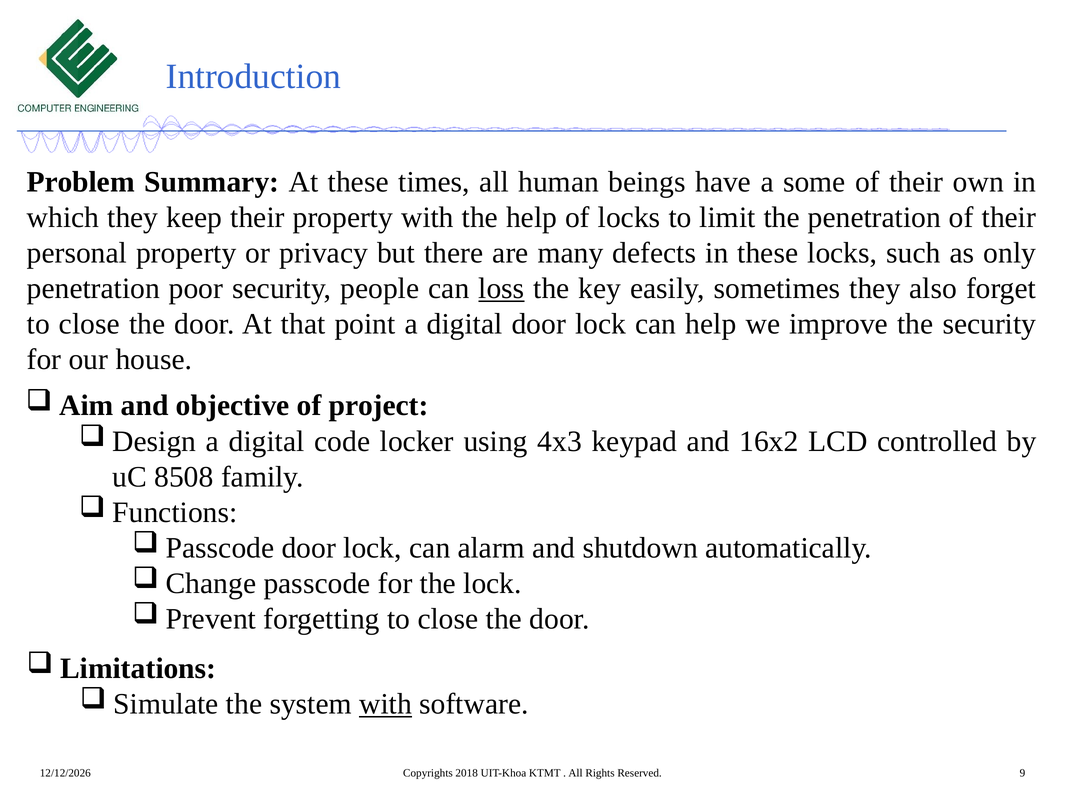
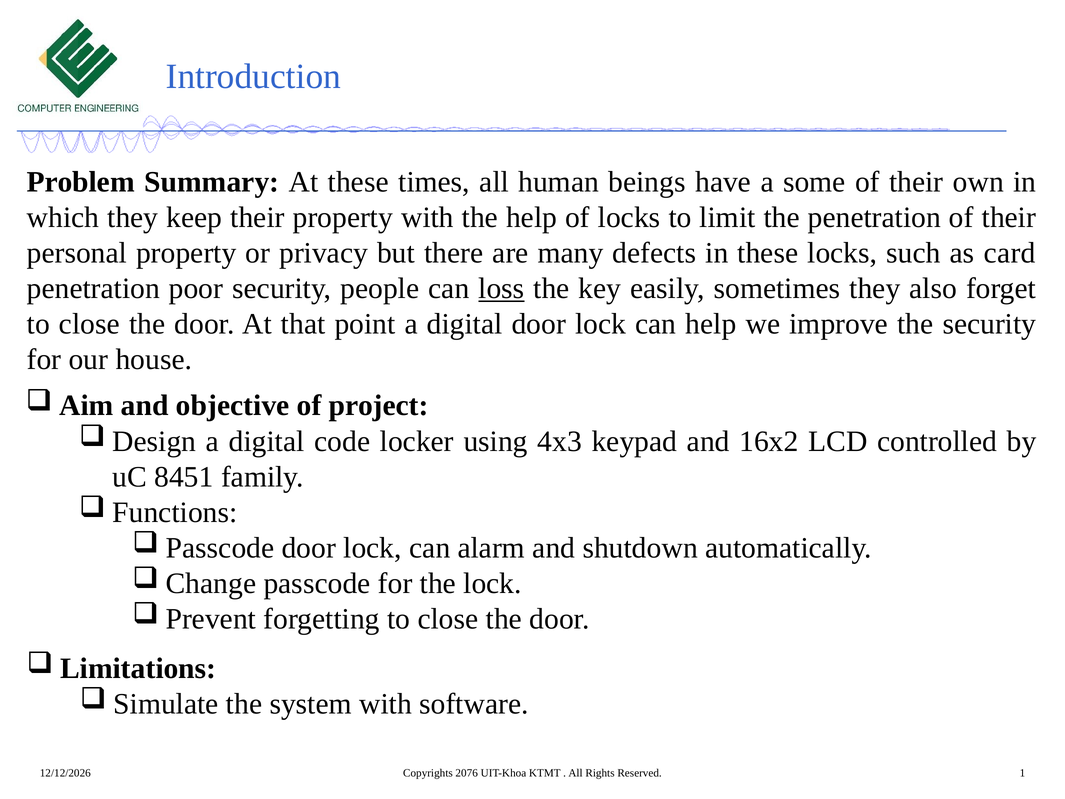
only: only -> card
8508: 8508 -> 8451
with at (385, 704) underline: present -> none
2018: 2018 -> 2076
9: 9 -> 1
